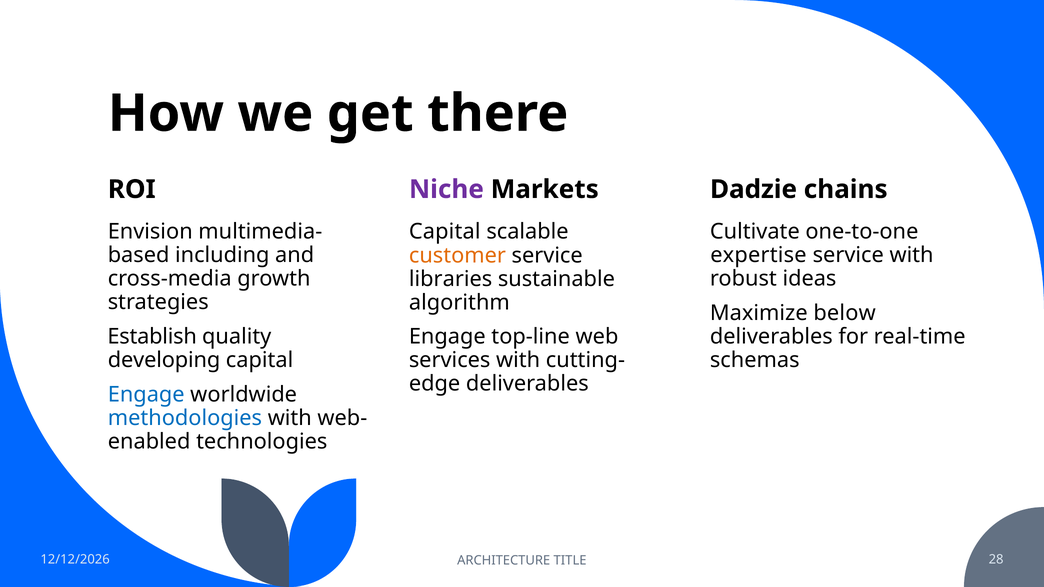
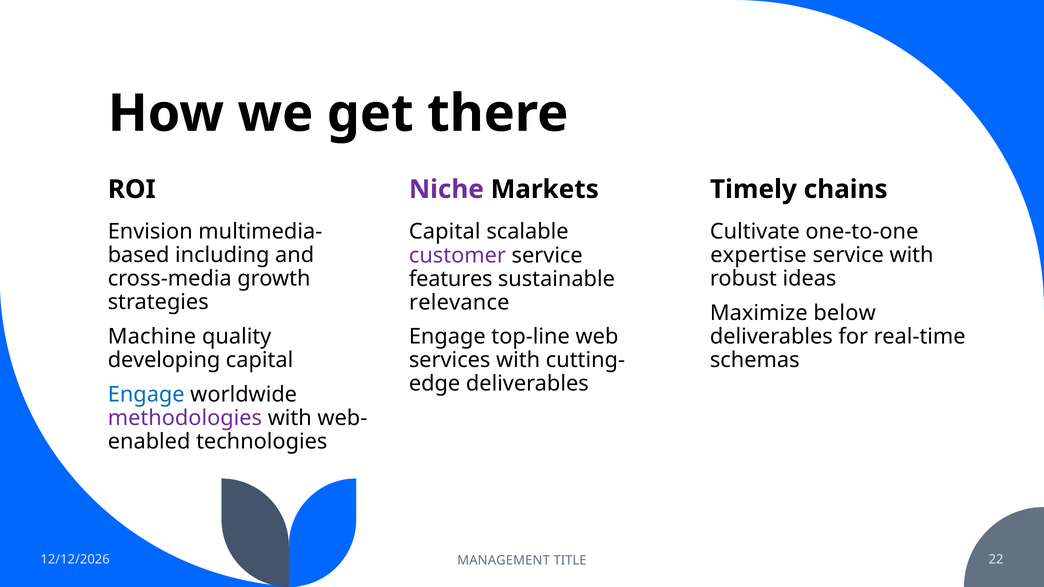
Dadzie: Dadzie -> Timely
customer colour: orange -> purple
libraries: libraries -> features
algorithm: algorithm -> relevance
Establish: Establish -> Machine
methodologies colour: blue -> purple
ARCHITECTURE: ARCHITECTURE -> MANAGEMENT
28: 28 -> 22
